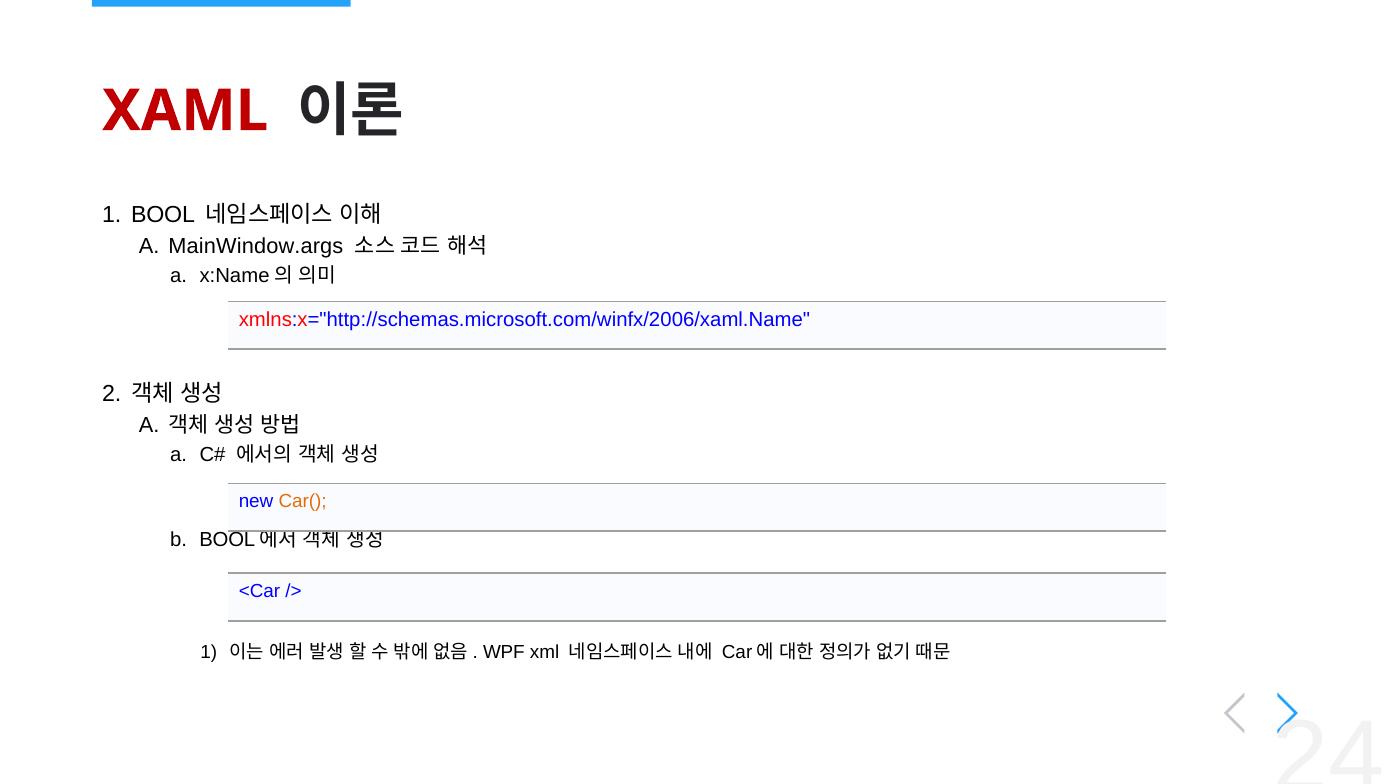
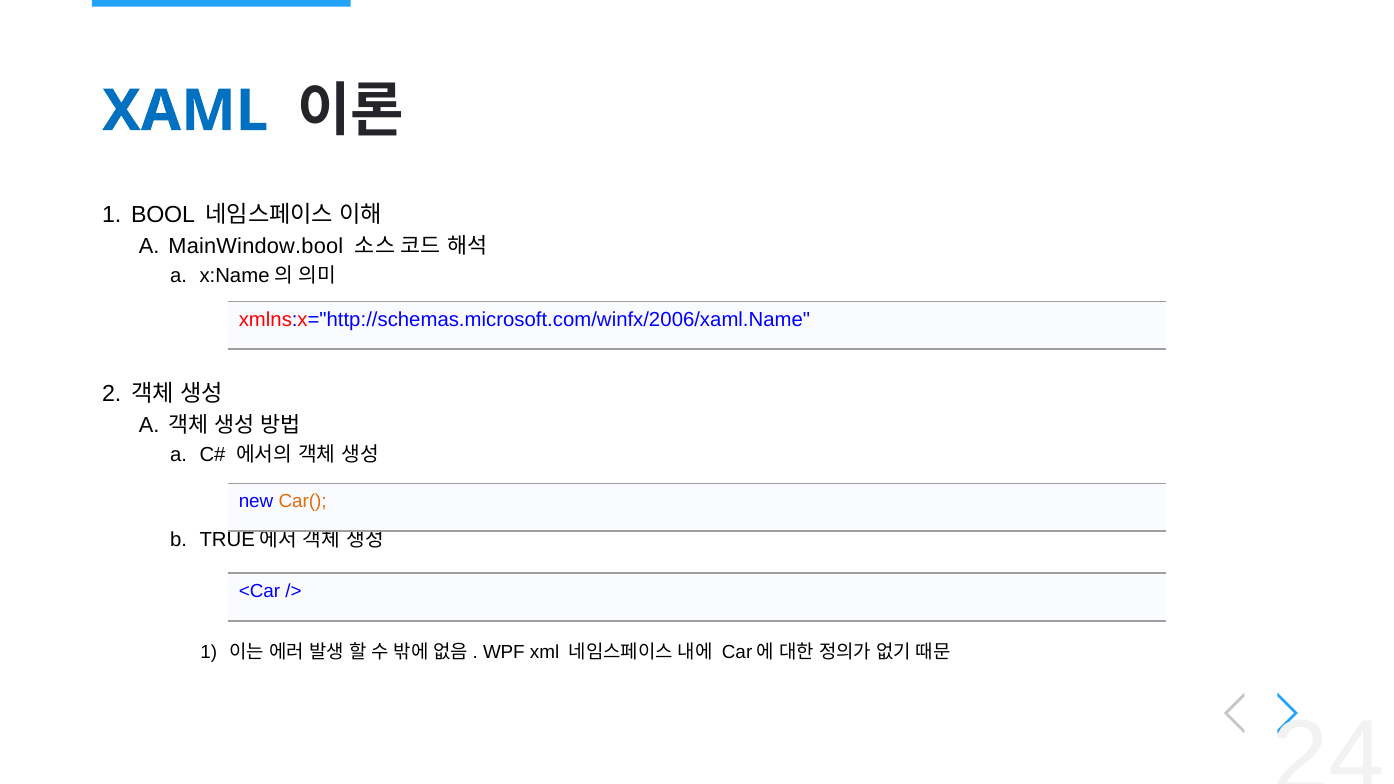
XAML colour: red -> blue
MainWindow.args: MainWindow.args -> MainWindow.bool
BOOL at (227, 540): BOOL -> TRUE
